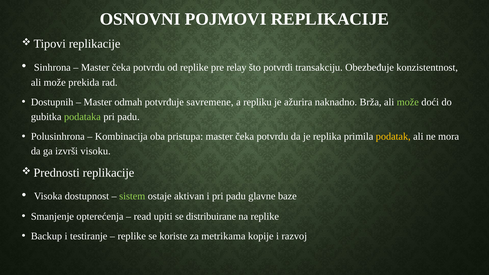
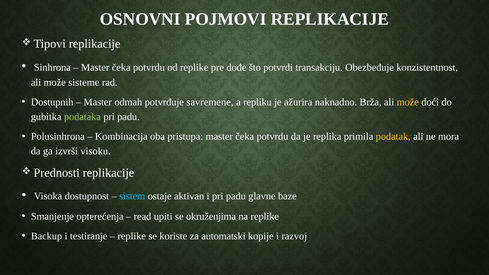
relay: relay -> dođe
prekida: prekida -> sisteme
može at (408, 102) colour: light green -> yellow
sistem colour: light green -> light blue
distribuirane: distribuirane -> okruženjima
metrikama: metrikama -> automatski
